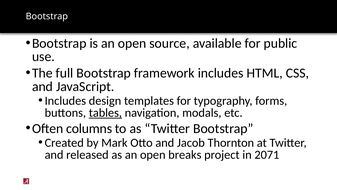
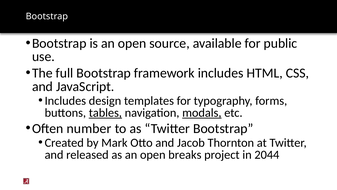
modals underline: none -> present
columns: columns -> number
2071: 2071 -> 2044
